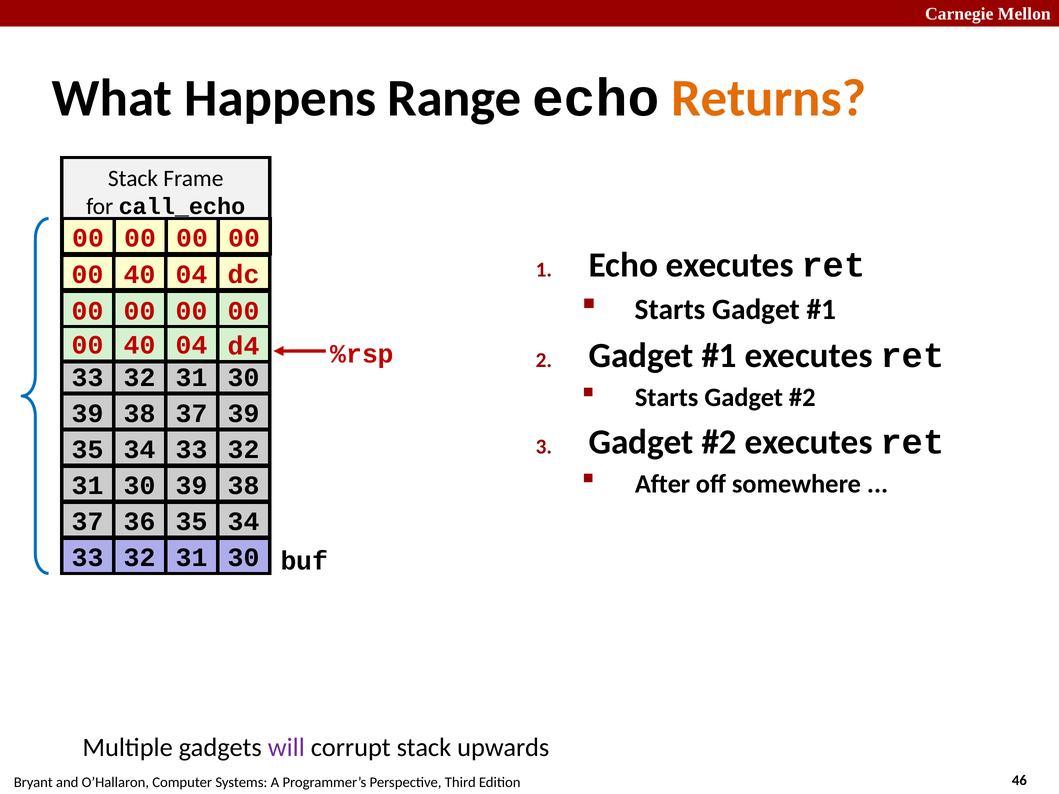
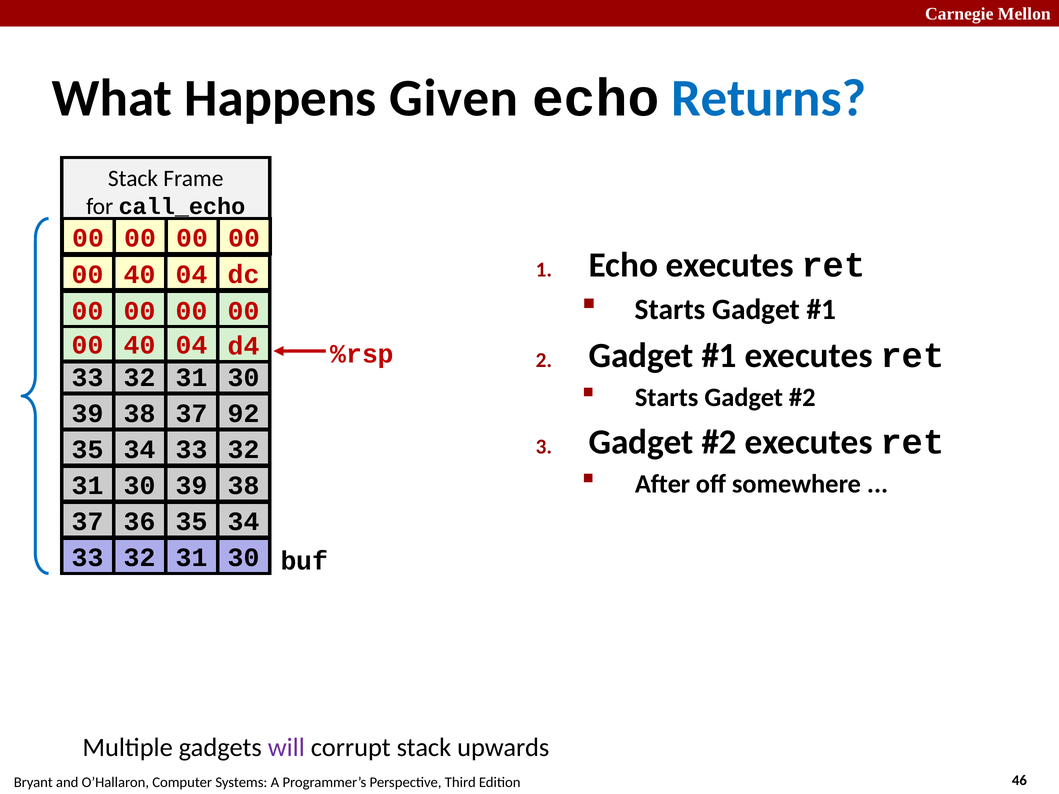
Range: Range -> Given
Returns colour: orange -> blue
37 39: 39 -> 92
